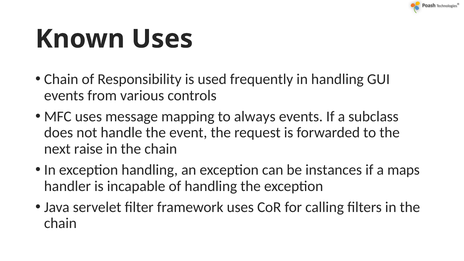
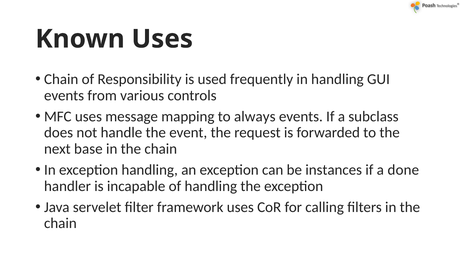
raise: raise -> base
maps: maps -> done
